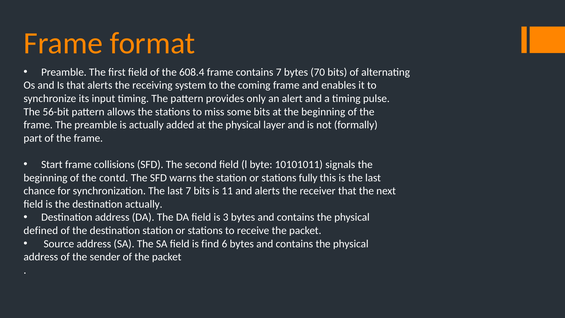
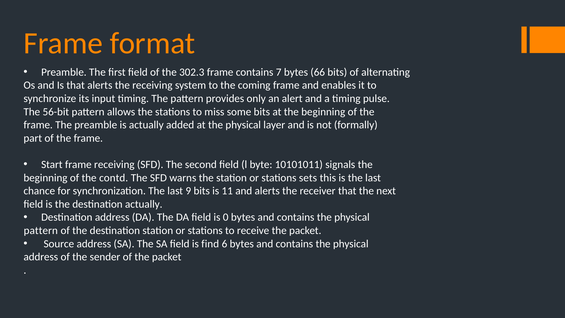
608.4: 608.4 -> 302.3
70: 70 -> 66
frame collisions: collisions -> receiving
fully: fully -> sets
last 7: 7 -> 9
3: 3 -> 0
defined at (41, 230): defined -> pattern
